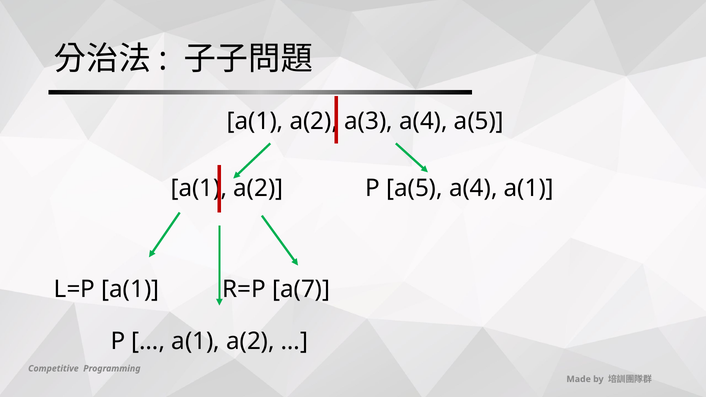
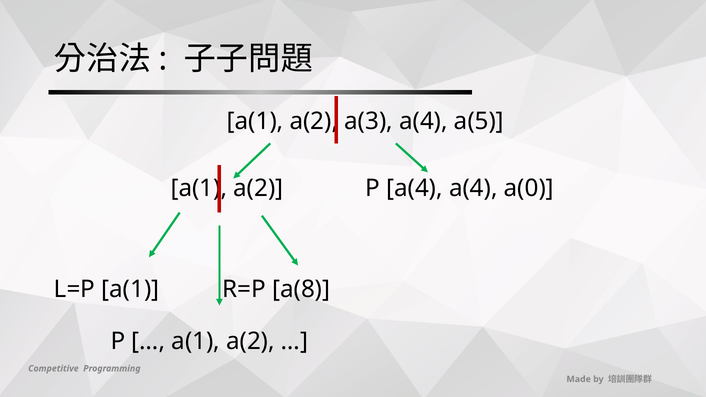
P a(5: a(5 -> a(4
a(4 a(1: a(1 -> a(0
a(7: a(7 -> a(8
